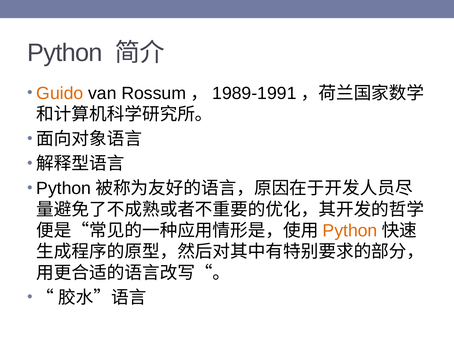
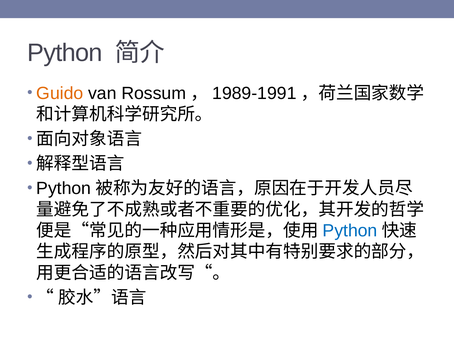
Python at (350, 231) colour: orange -> blue
